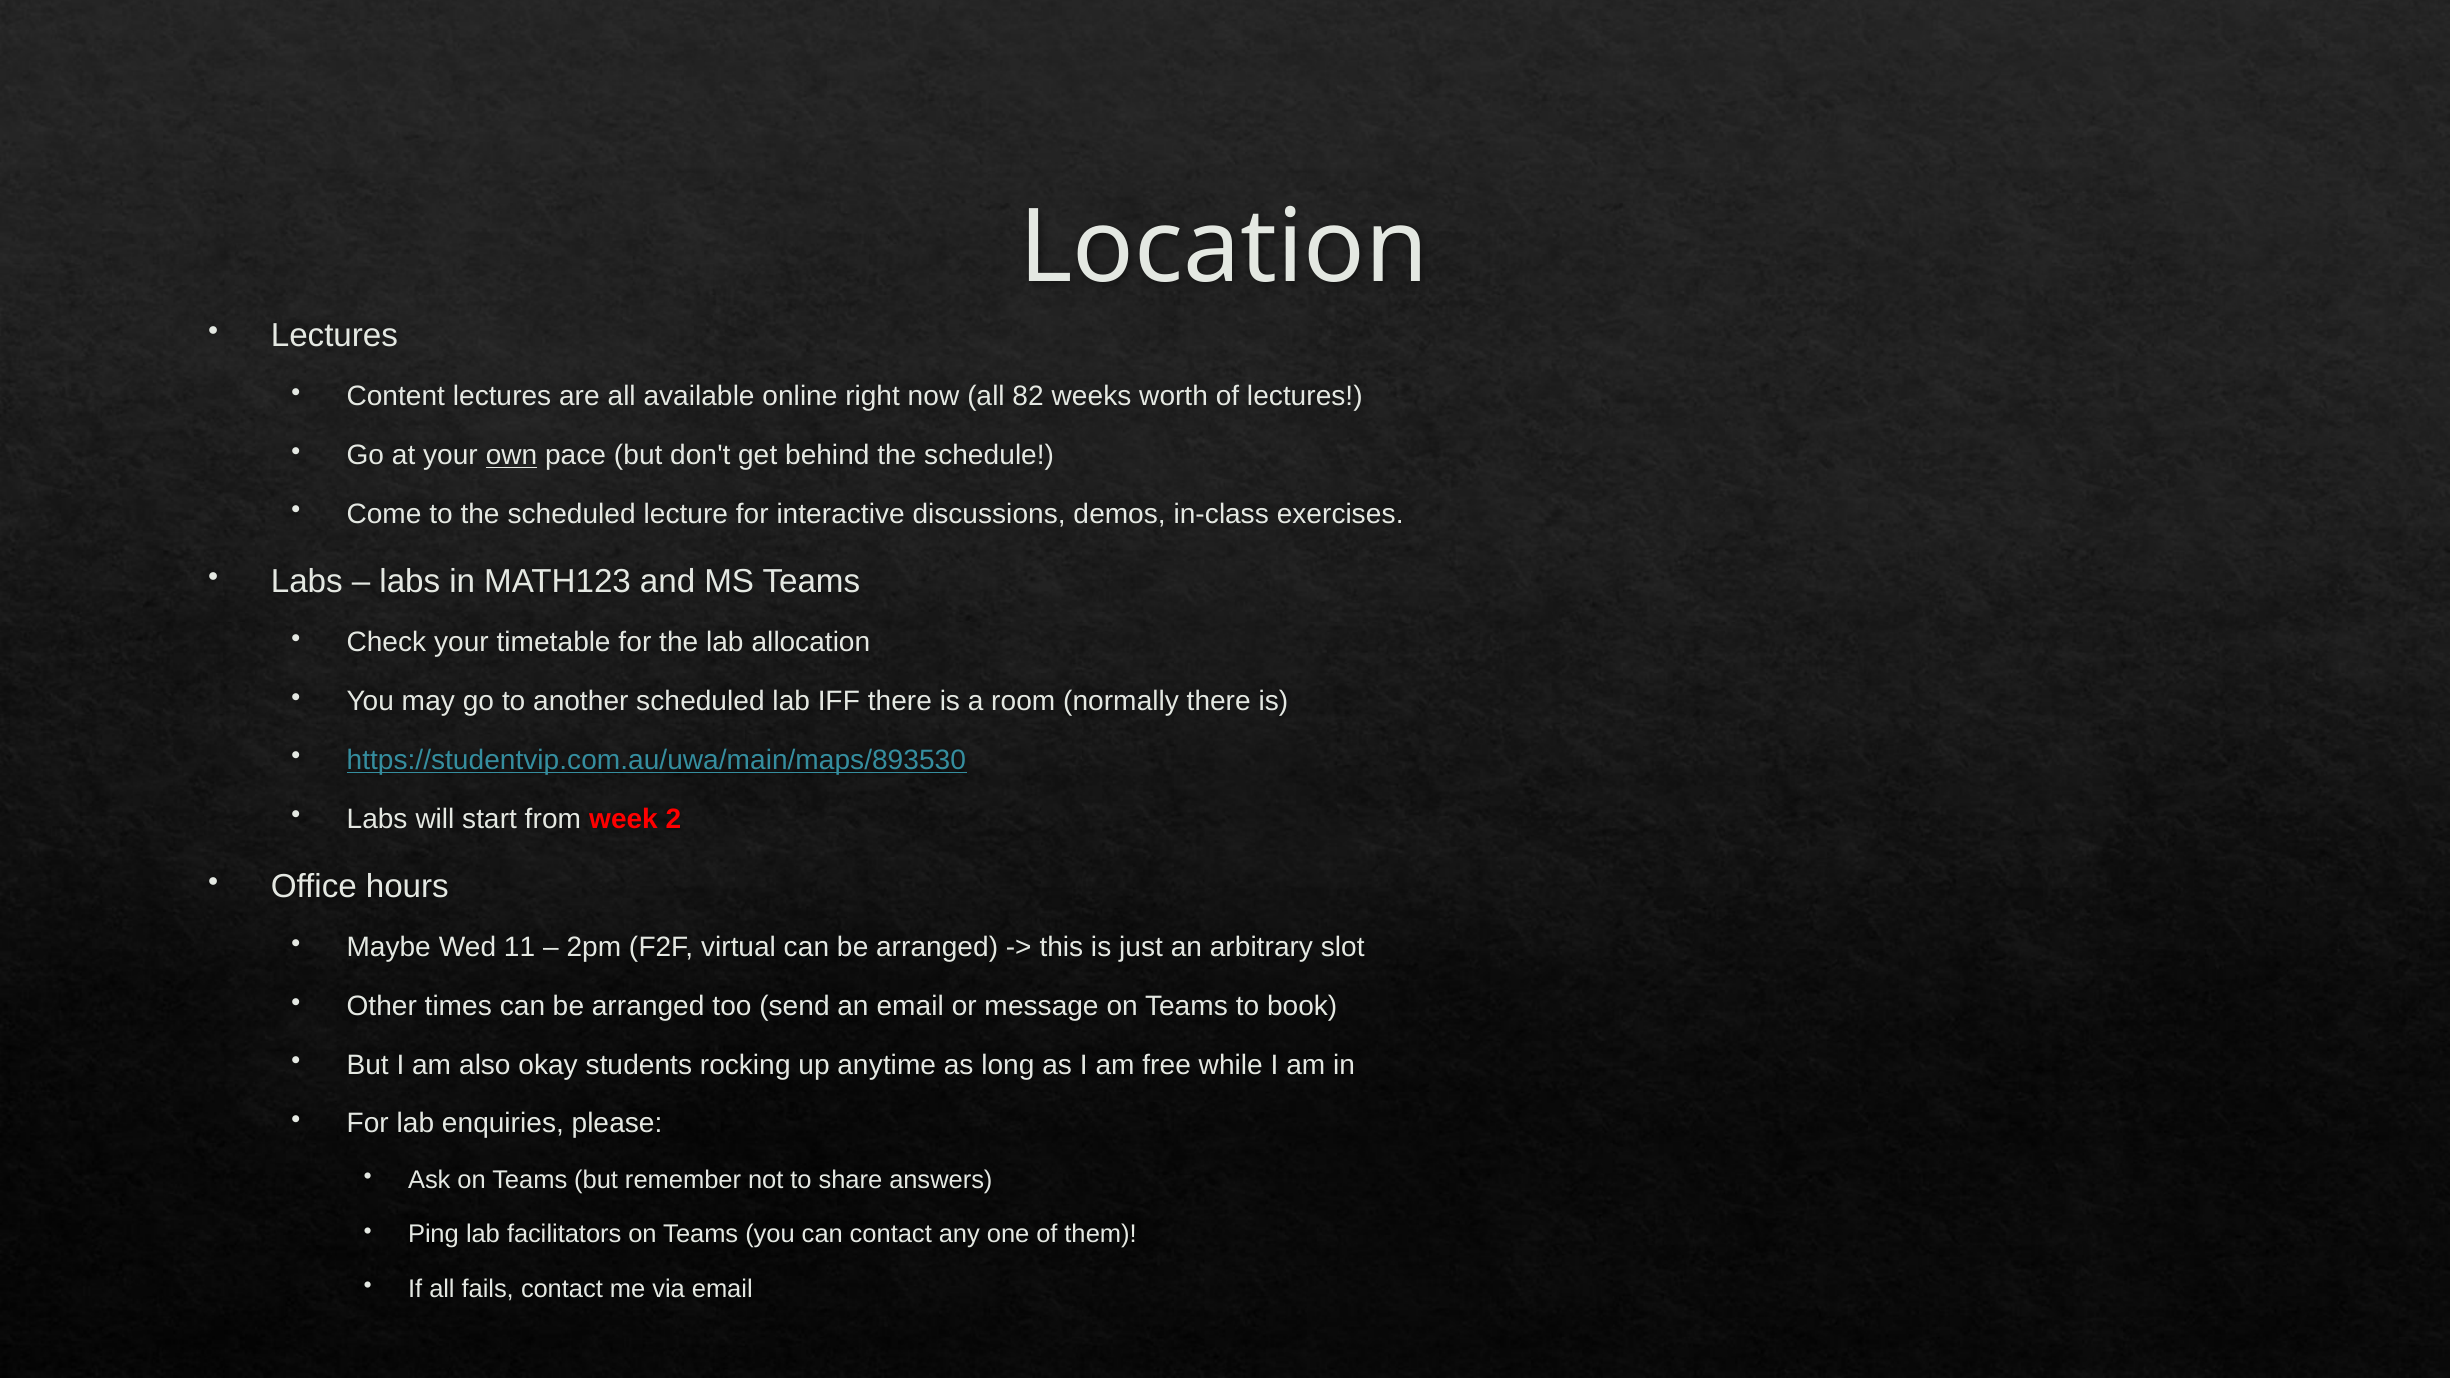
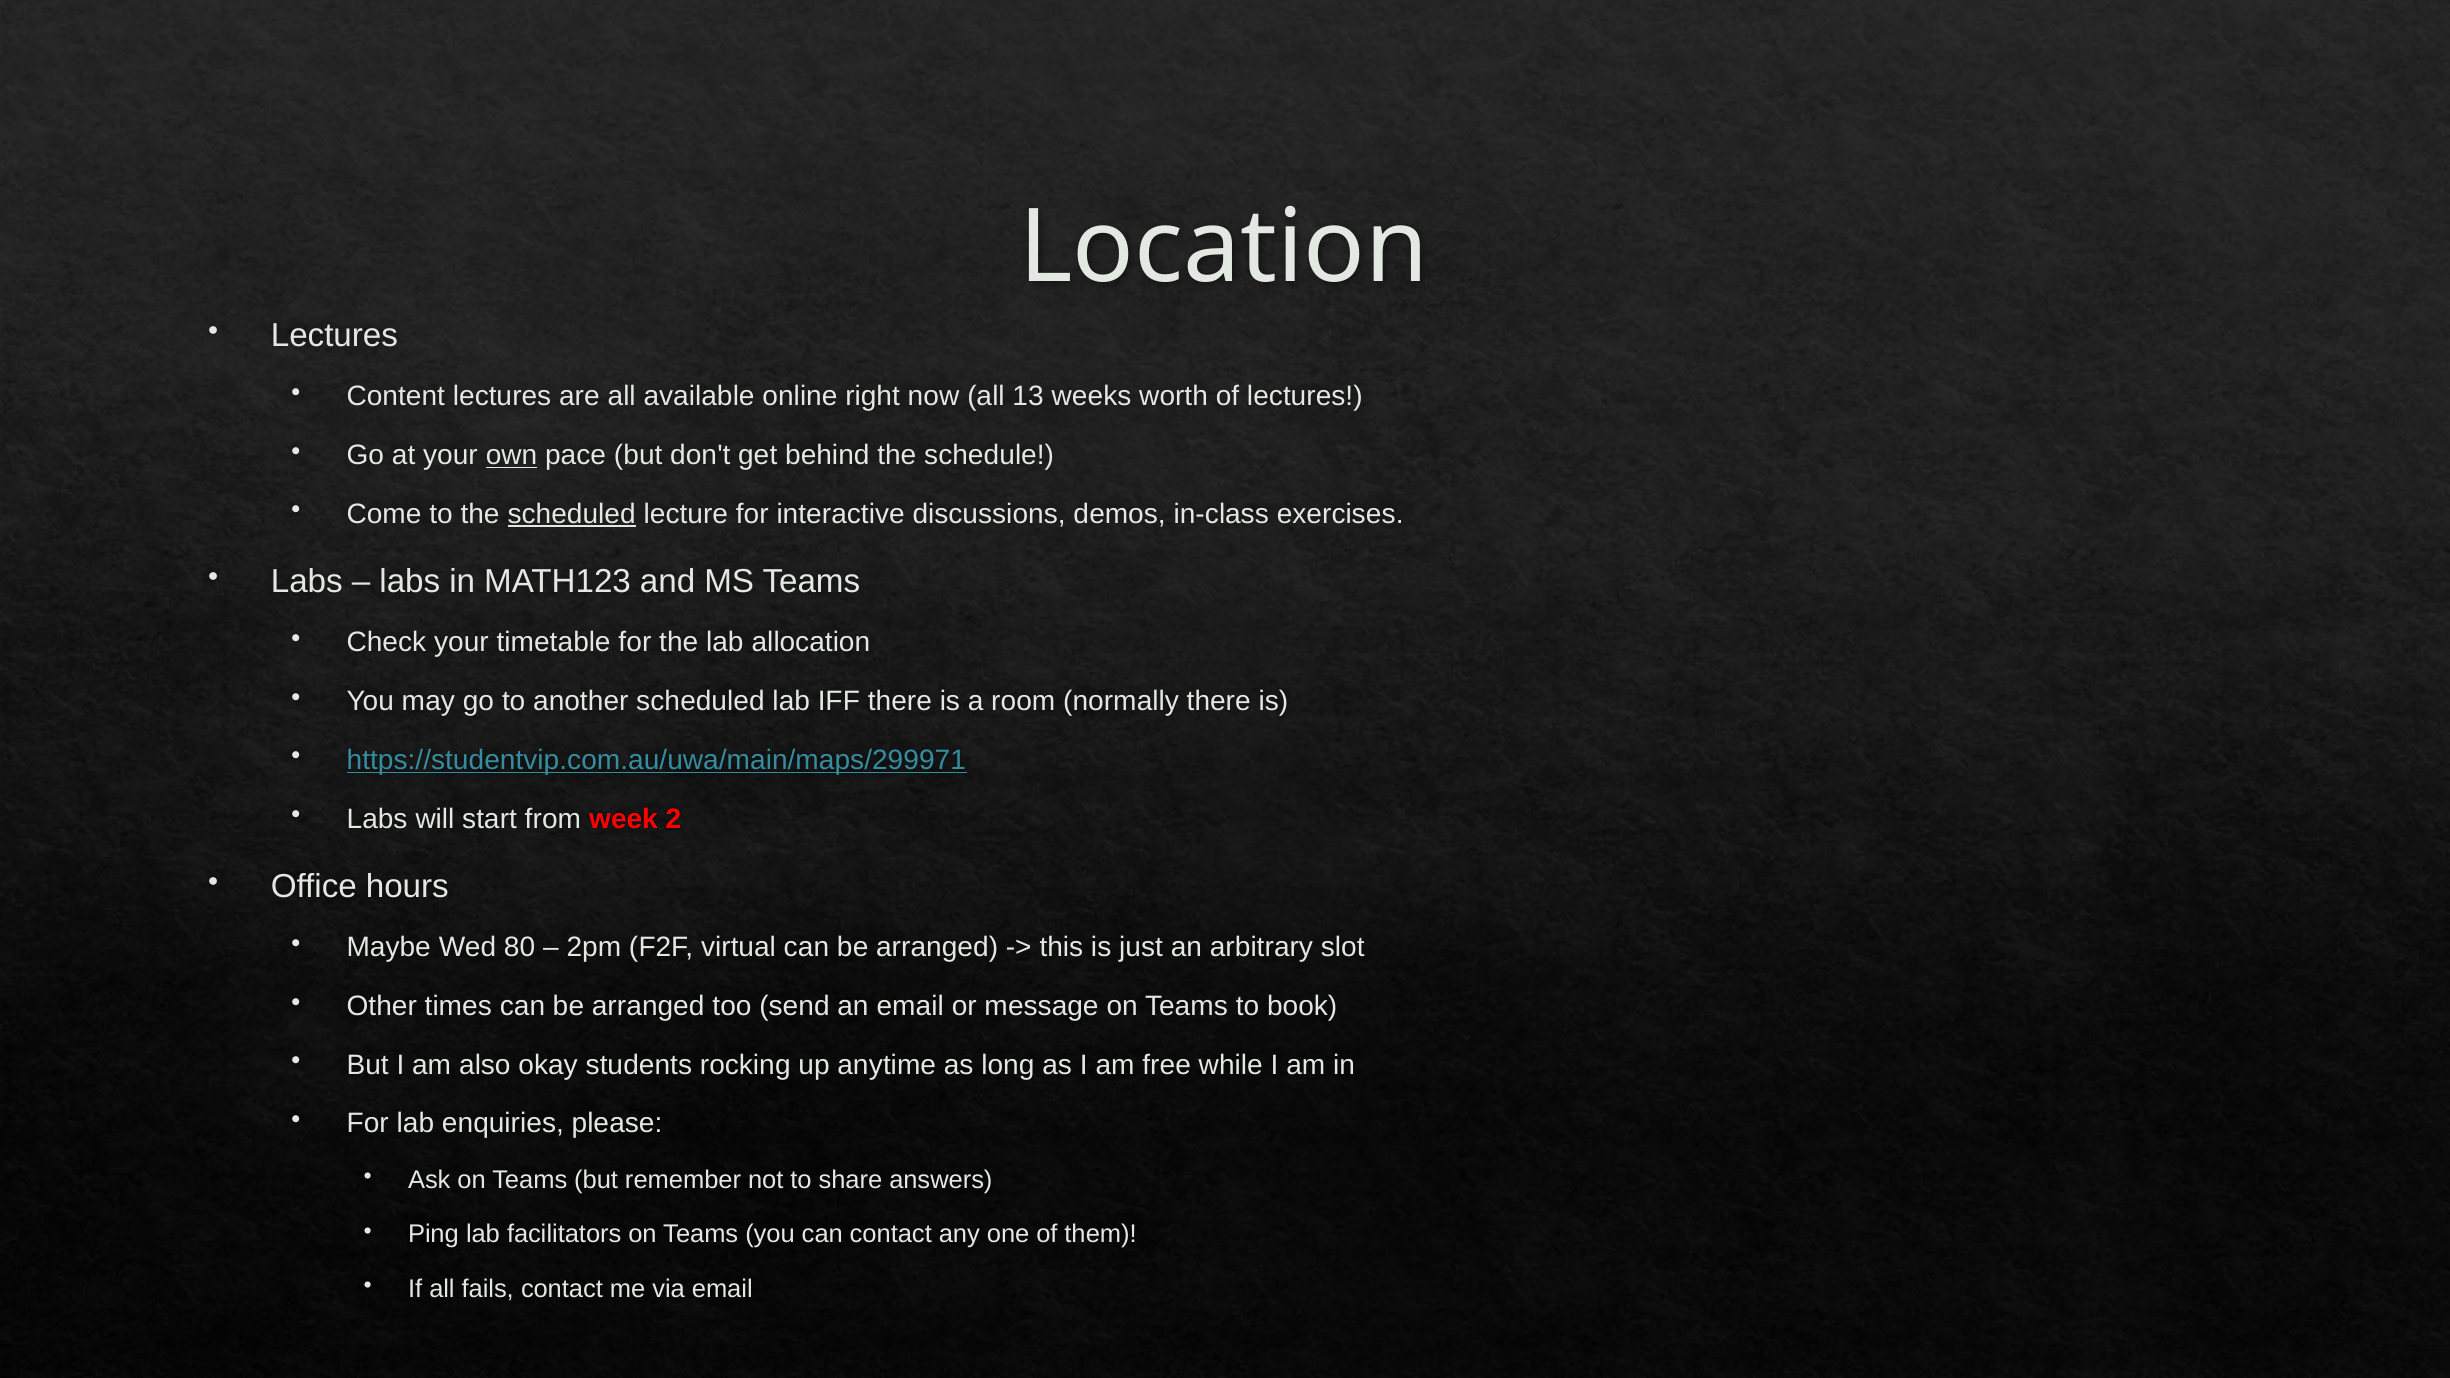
82: 82 -> 13
scheduled at (572, 514) underline: none -> present
https://studentvip.com.au/uwa/main/maps/893530: https://studentvip.com.au/uwa/main/maps/893530 -> https://studentvip.com.au/uwa/main/maps/299971
11: 11 -> 80
